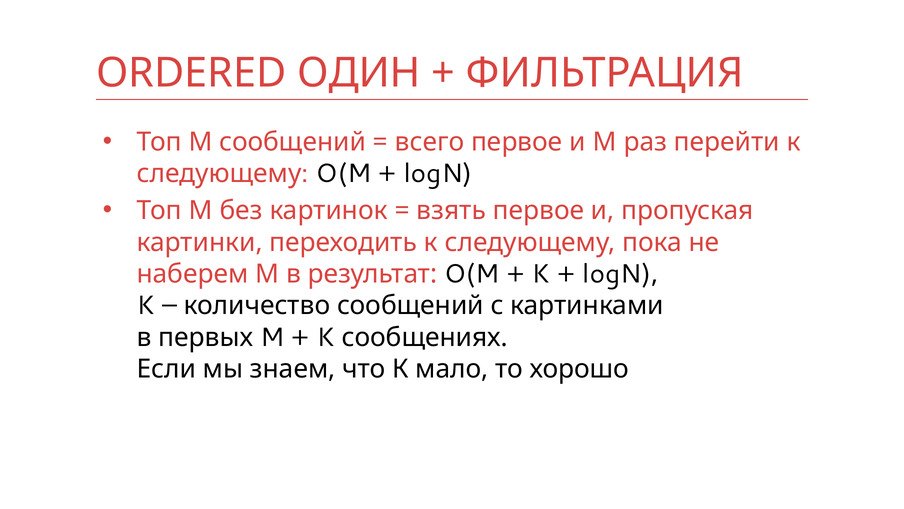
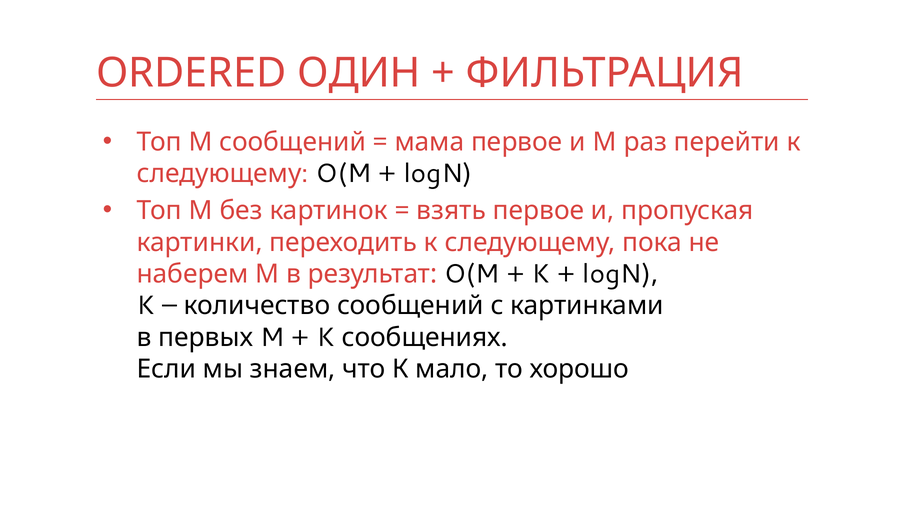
всего: всего -> мама
